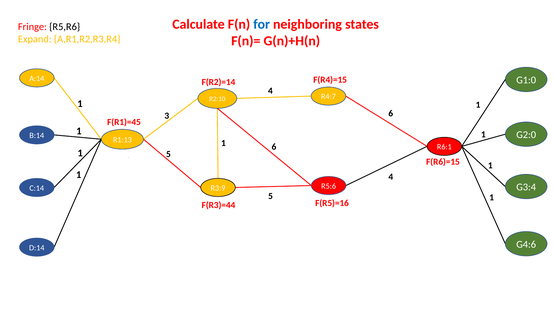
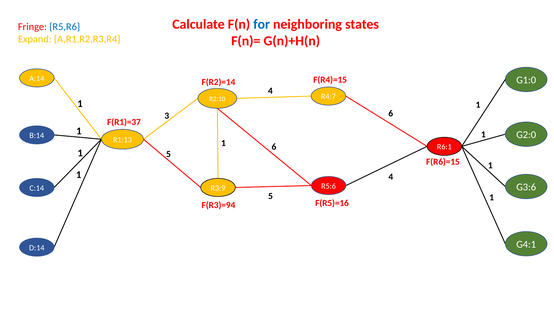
R5,R6 colour: black -> blue
F(R1)=45: F(R1)=45 -> F(R1)=37
G3:4: G3:4 -> G3:6
F(R3)=44: F(R3)=44 -> F(R3)=94
G4:6: G4:6 -> G4:1
